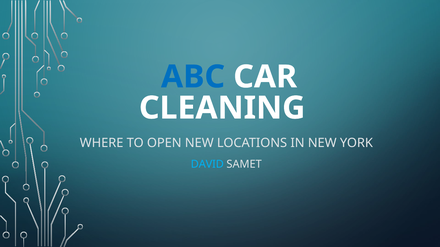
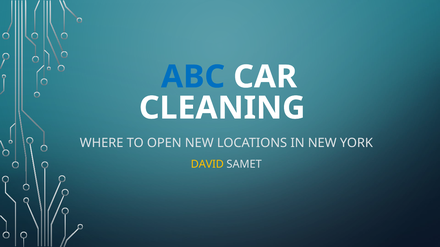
DAVID colour: light blue -> yellow
